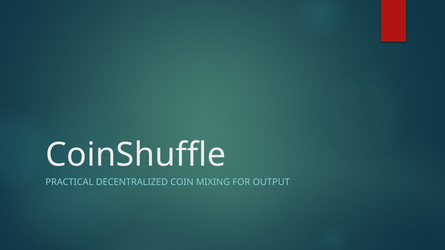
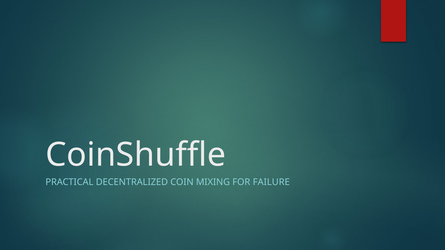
OUTPUT: OUTPUT -> FAILURE
